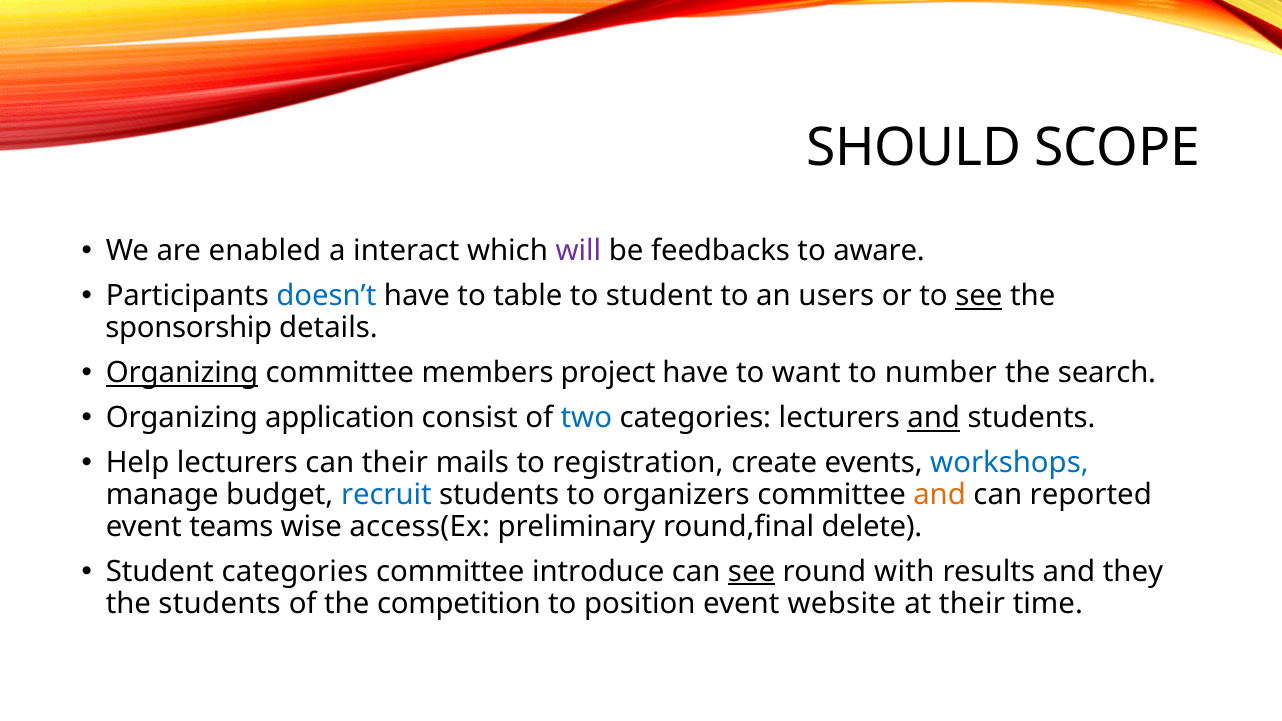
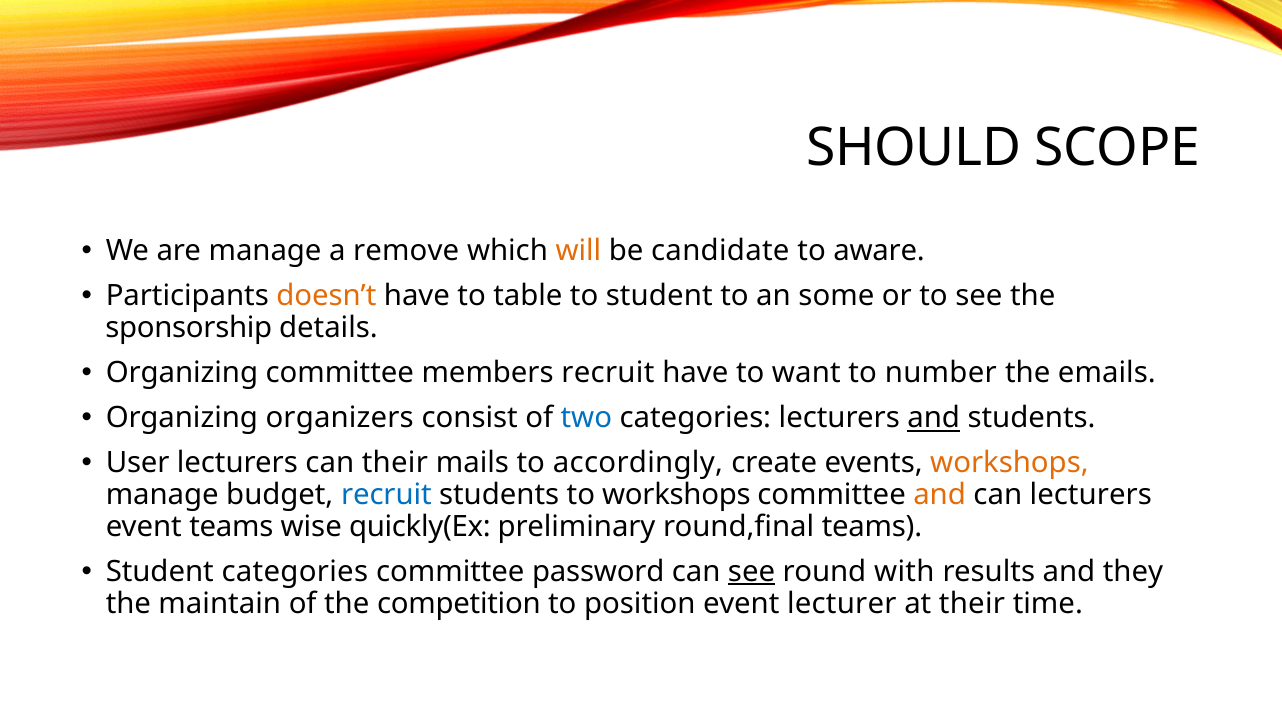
are enabled: enabled -> manage
interact: interact -> remove
will colour: purple -> orange
feedbacks: feedbacks -> candidate
doesn’t colour: blue -> orange
users: users -> some
see at (979, 296) underline: present -> none
Organizing at (182, 373) underline: present -> none
members project: project -> recruit
search: search -> emails
application: application -> organizers
Help: Help -> User
registration: registration -> accordingly
workshops at (1009, 463) colour: blue -> orange
to organizers: organizers -> workshops
can reported: reported -> lecturers
access(Ex: access(Ex -> quickly(Ex
round,final delete: delete -> teams
introduce: introduce -> password
the students: students -> maintain
website: website -> lecturer
